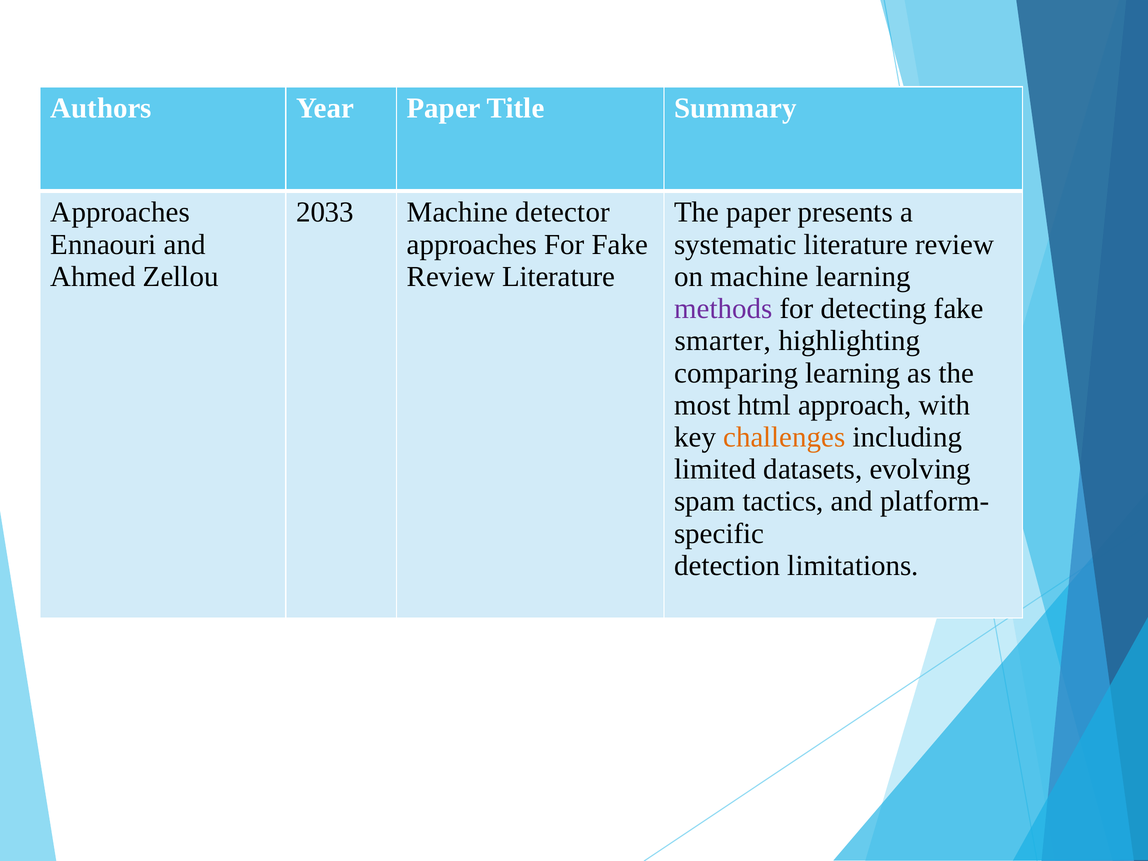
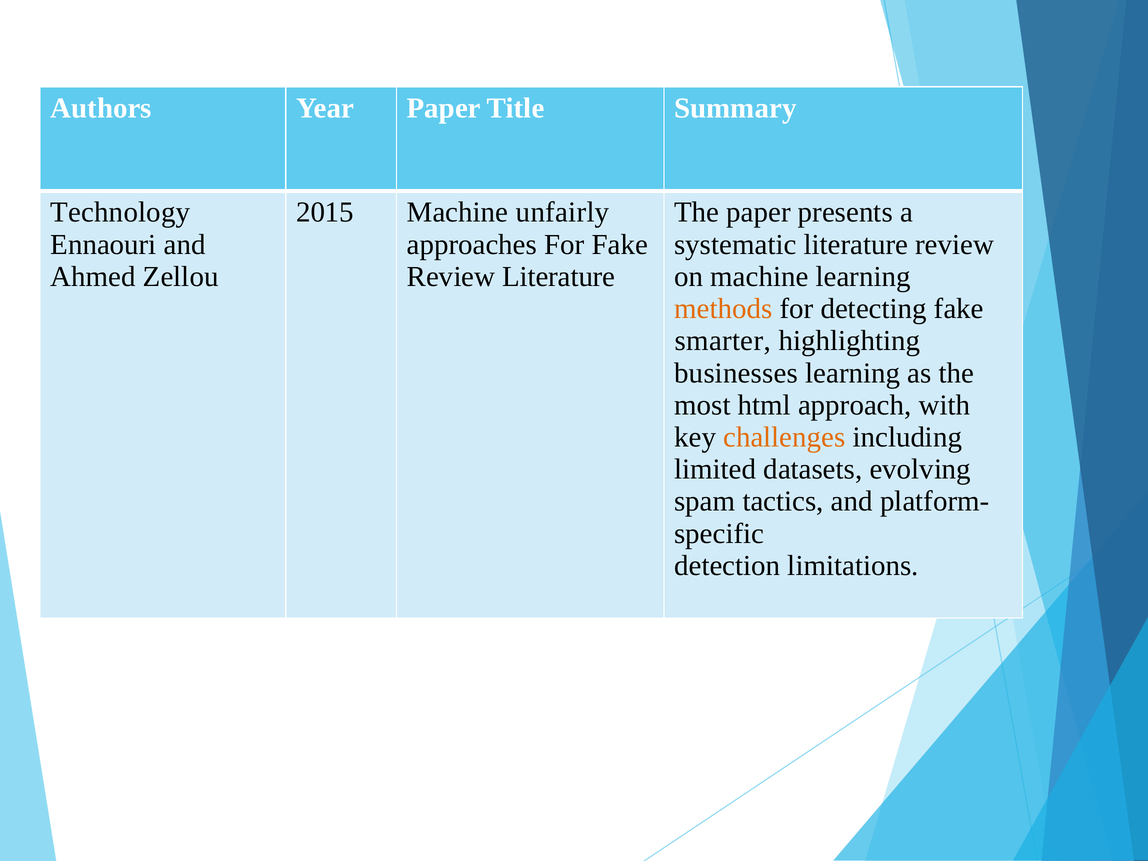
Approaches at (120, 212): Approaches -> Technology
2033: 2033 -> 2015
detector: detector -> unfairly
methods colour: purple -> orange
comparing: comparing -> businesses
